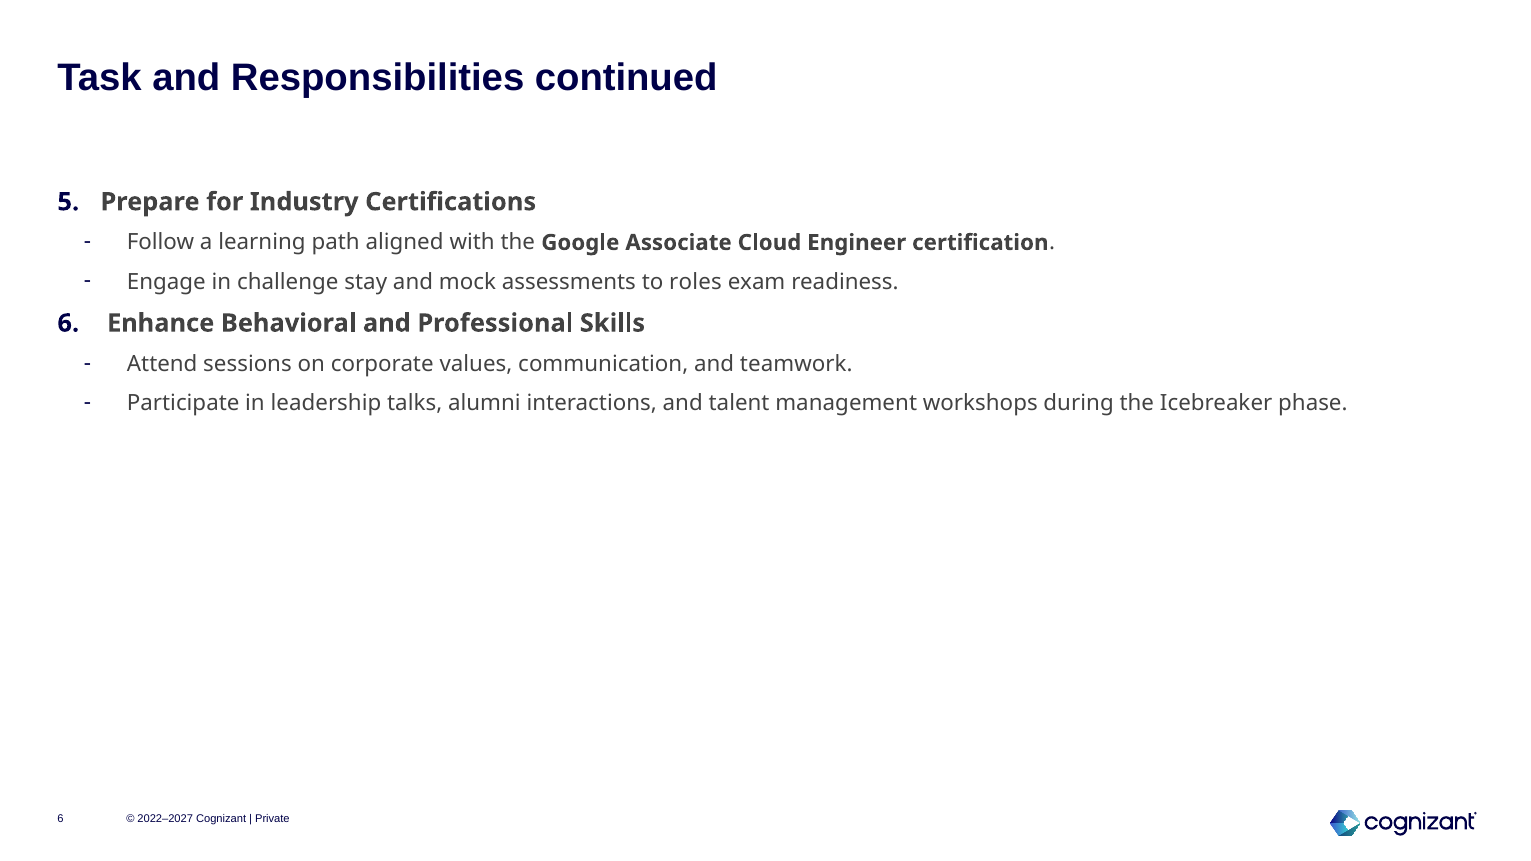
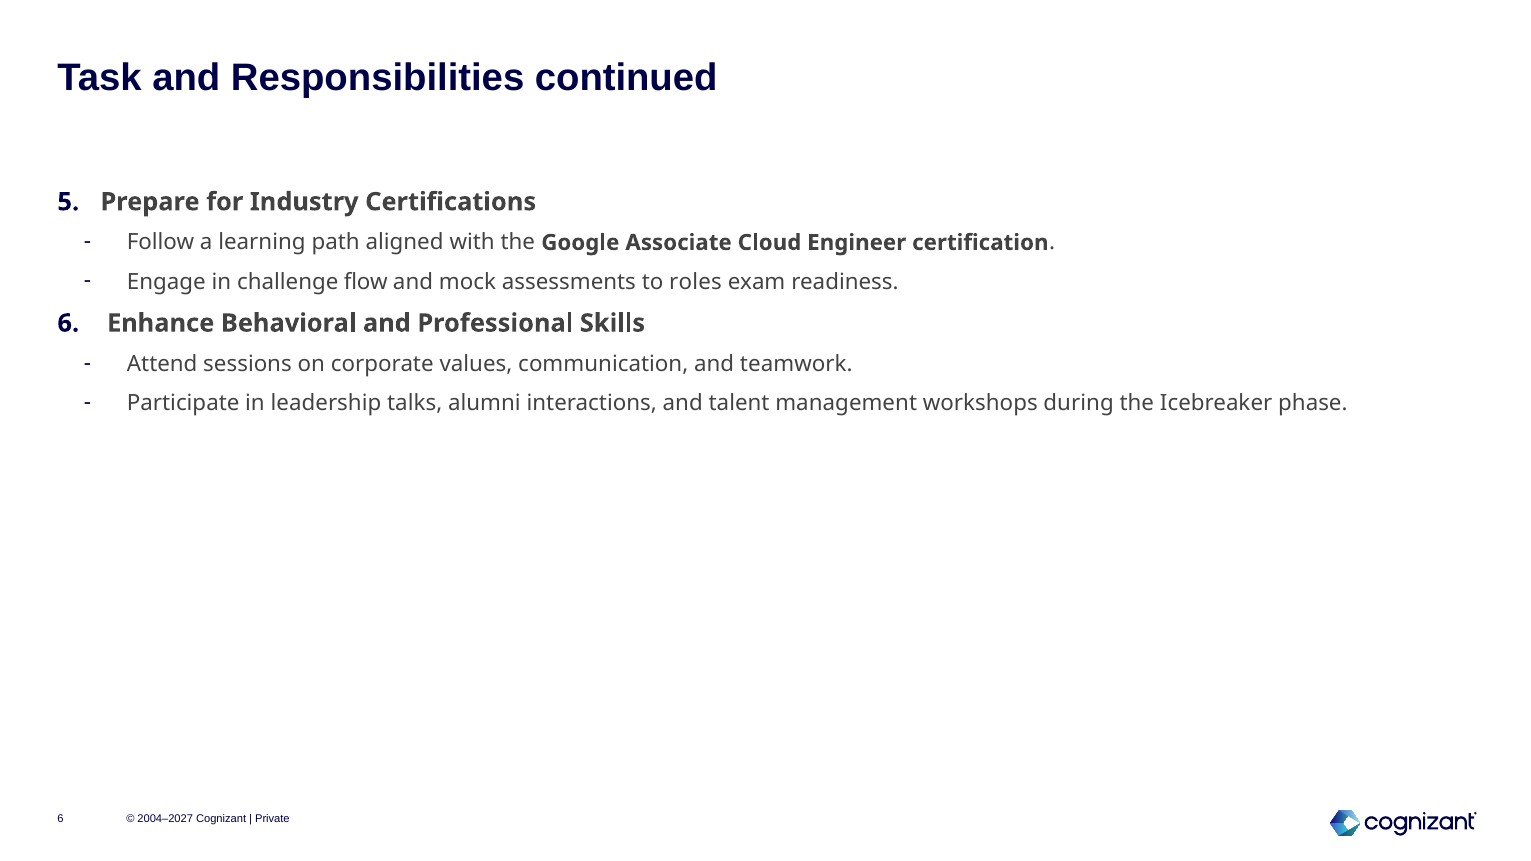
stay: stay -> flow
2022–2027: 2022–2027 -> 2004–2027
